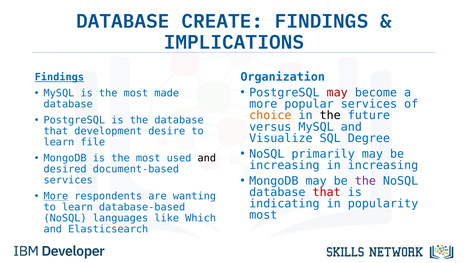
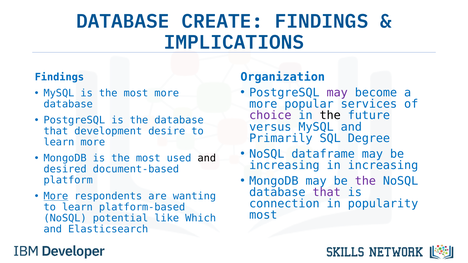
Findings at (59, 77) underline: present -> none
may at (337, 93) colour: red -> purple
most made: made -> more
choice colour: orange -> purple
Visualize: Visualize -> Primarily
learn file: file -> more
primarily: primarily -> dataframe
services at (68, 180): services -> platform
that at (327, 193) colour: red -> purple
indicating: indicating -> connection
database-based: database-based -> platform-based
languages: languages -> potential
